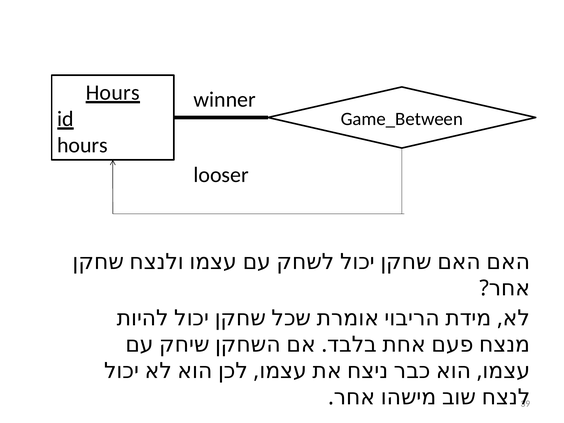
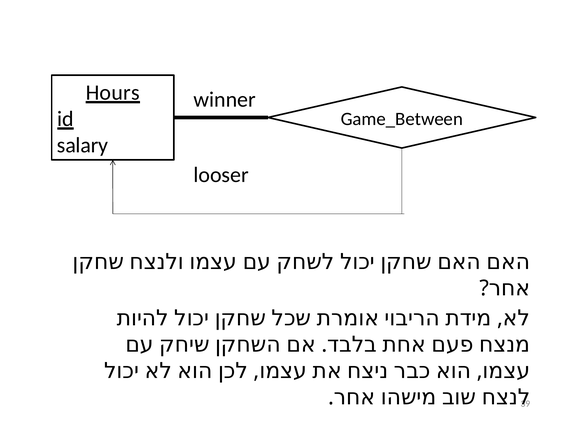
hours at (82, 145): hours -> salary
